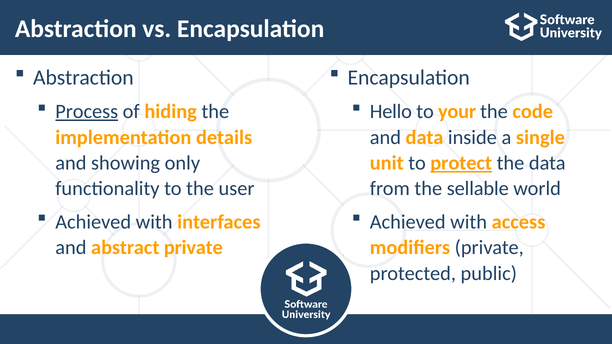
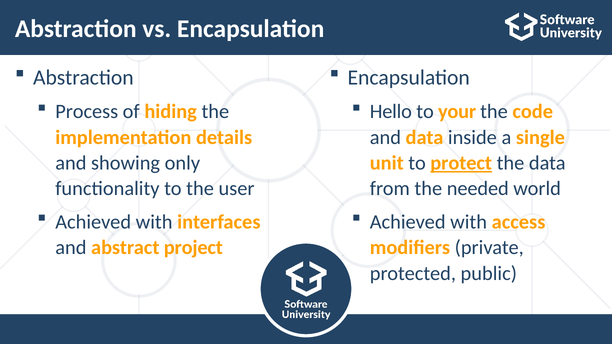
Process underline: present -> none
sellable: sellable -> needed
abstract private: private -> project
